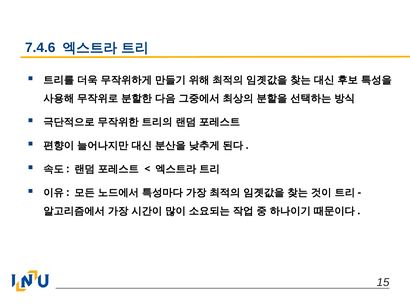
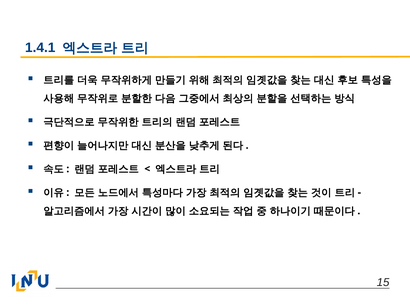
7.4.6: 7.4.6 -> 1.4.1
